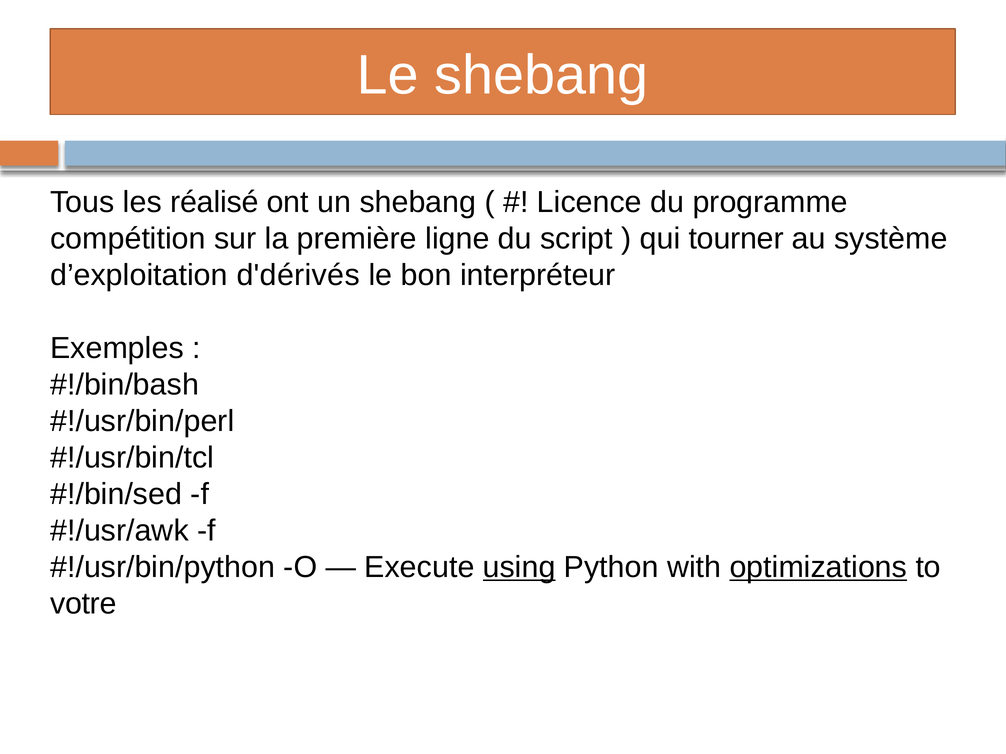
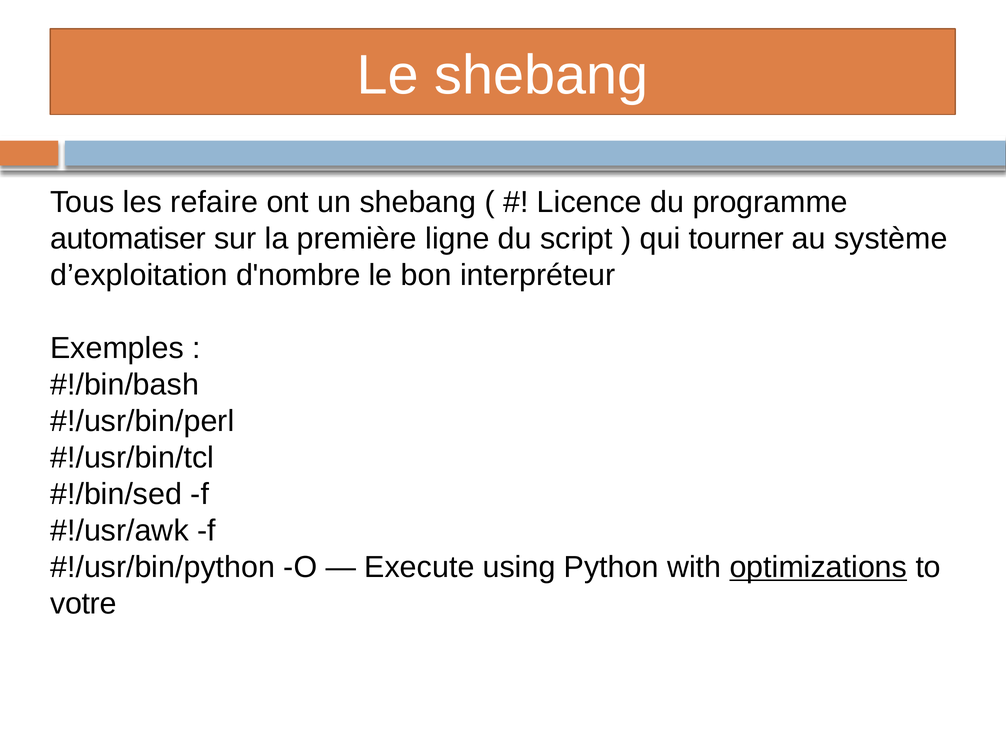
réalisé: réalisé -> refaire
compétition: compétition -> automatiser
d'dérivés: d'dérivés -> d'nombre
using underline: present -> none
